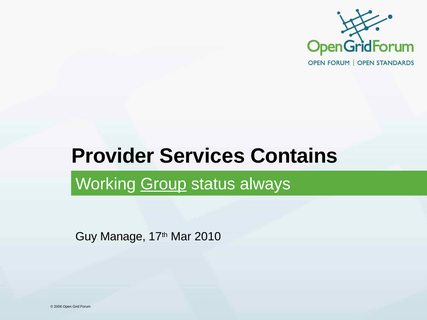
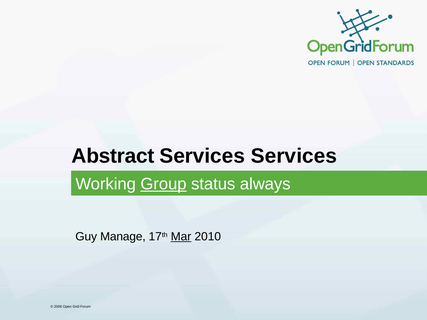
Provider: Provider -> Abstract
Services Contains: Contains -> Services
Mar underline: none -> present
